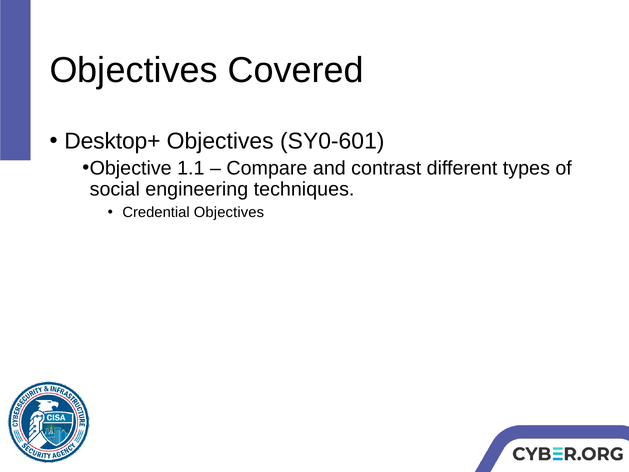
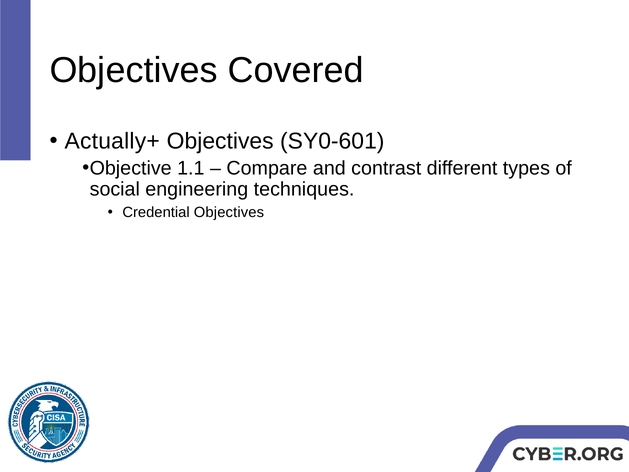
Desktop+: Desktop+ -> Actually+
